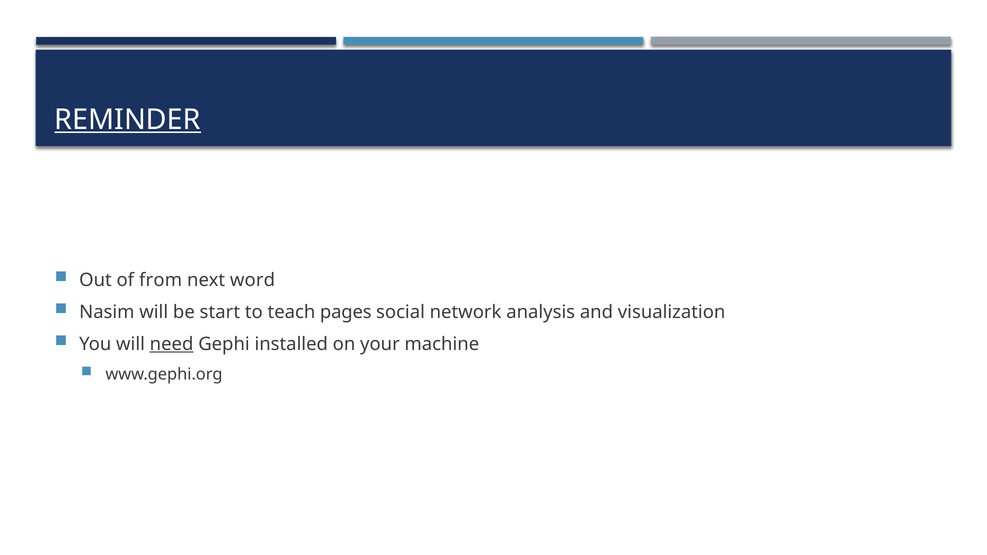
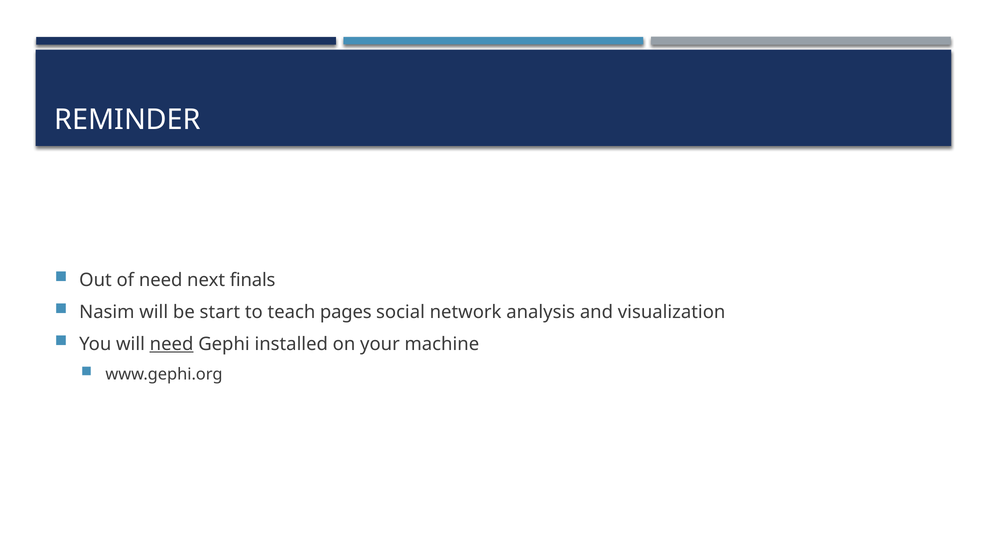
REMINDER underline: present -> none
of from: from -> need
word: word -> finals
